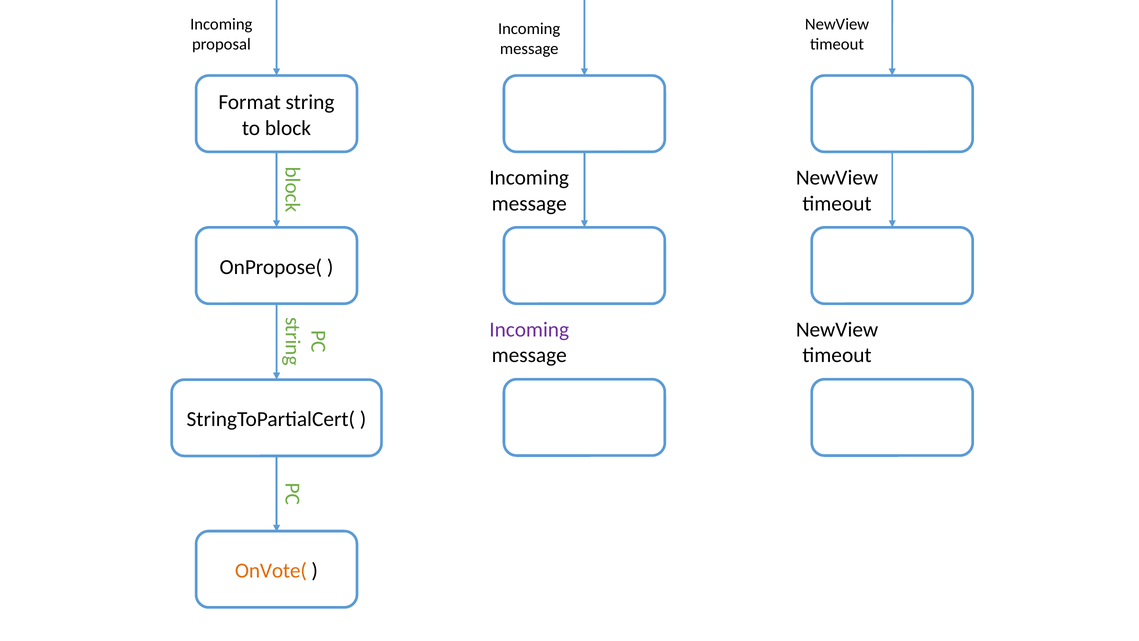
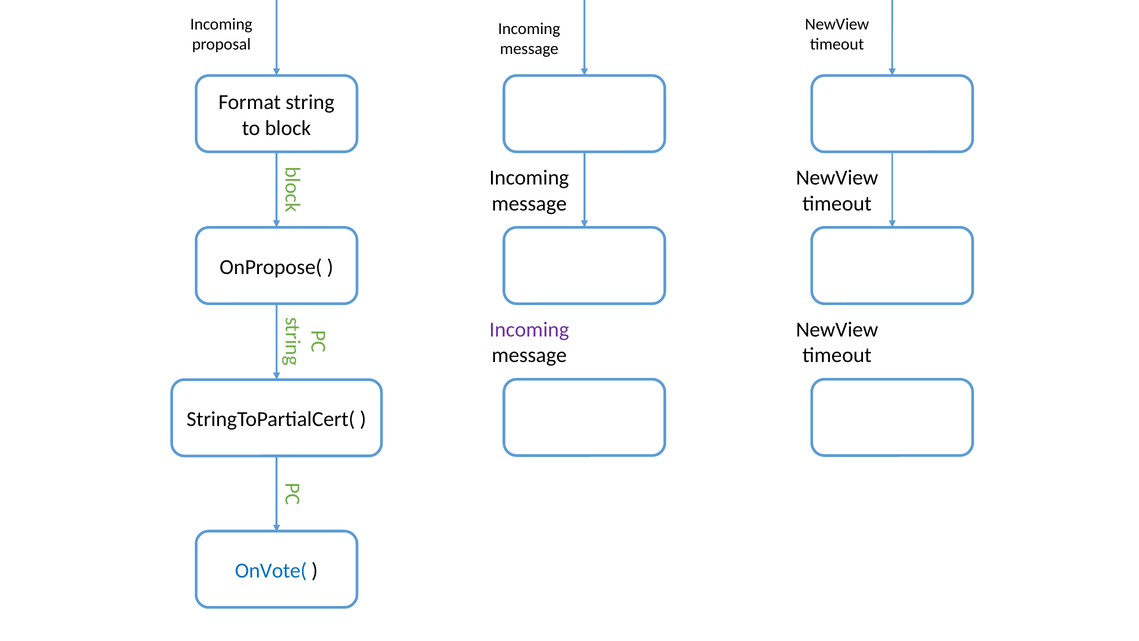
OnVote( colour: orange -> blue
